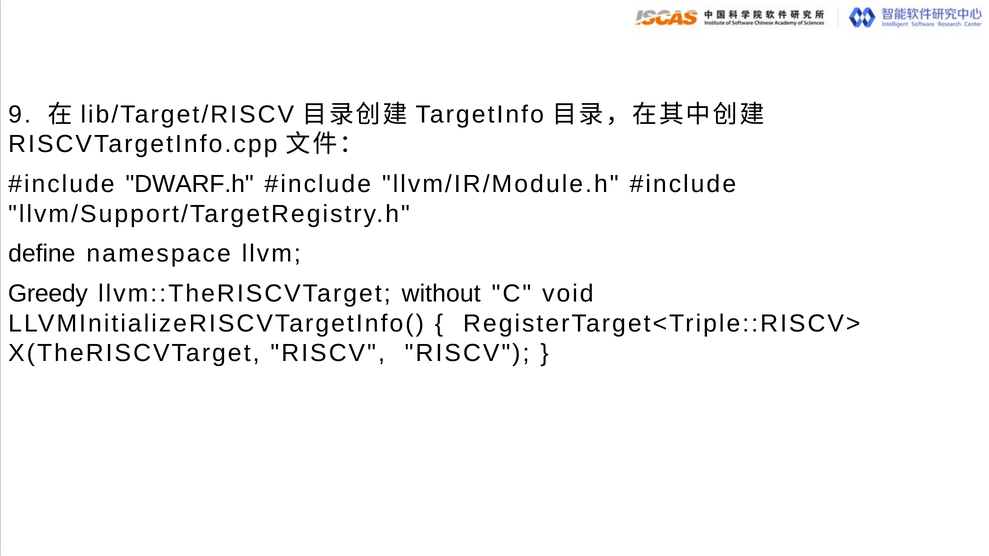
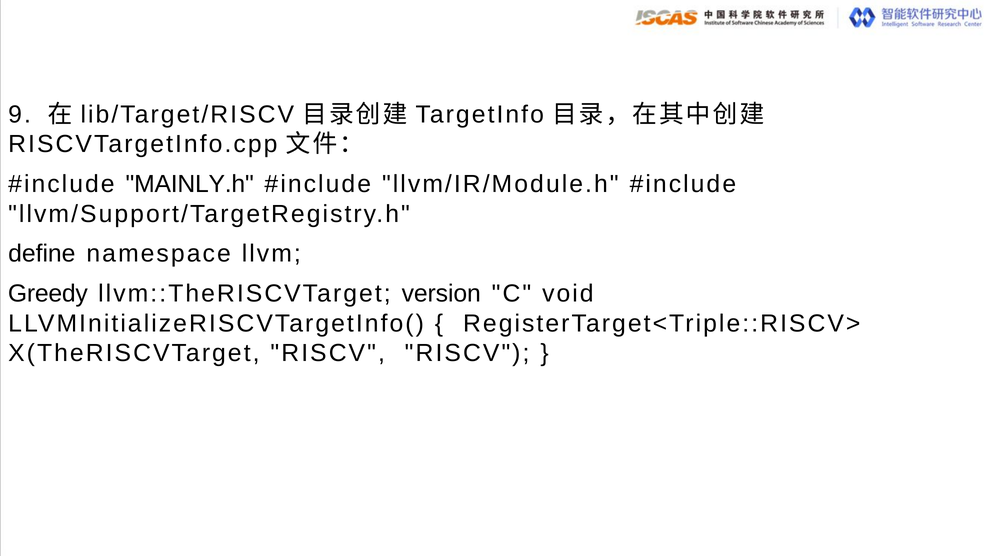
DWARF.h: DWARF.h -> MAINLY.h
without: without -> version
